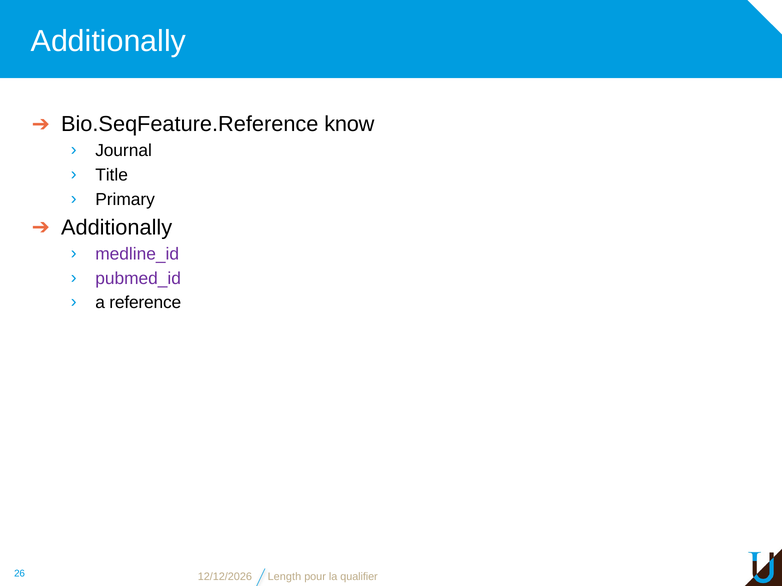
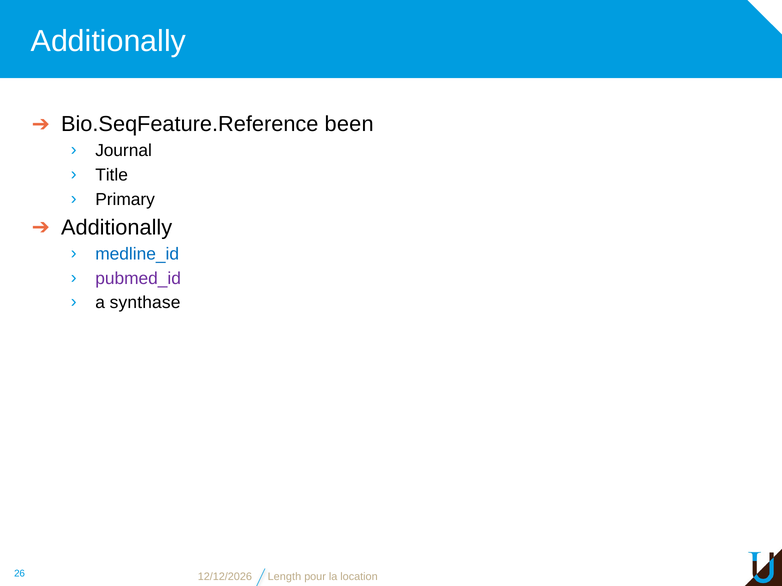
know: know -> been
medline_id colour: purple -> blue
reference: reference -> synthase
qualifier: qualifier -> location
